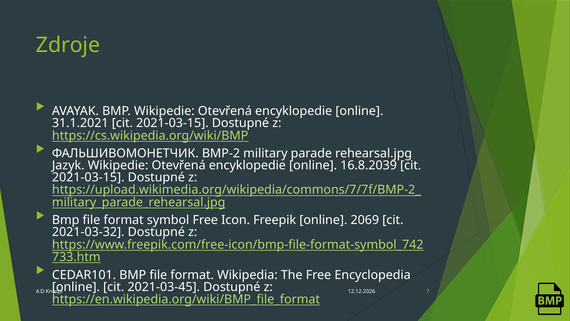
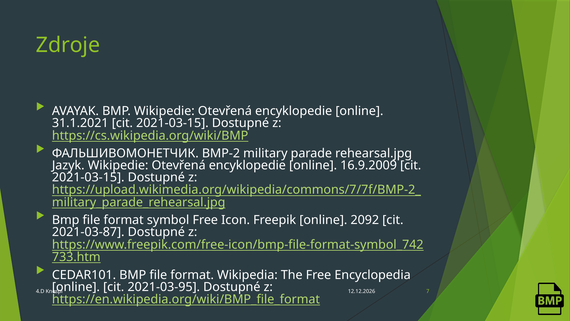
16.8.2039: 16.8.2039 -> 16.9.2009
2069: 2069 -> 2092
2021-03-32: 2021-03-32 -> 2021-03-87
2021-03-45: 2021-03-45 -> 2021-03-95
